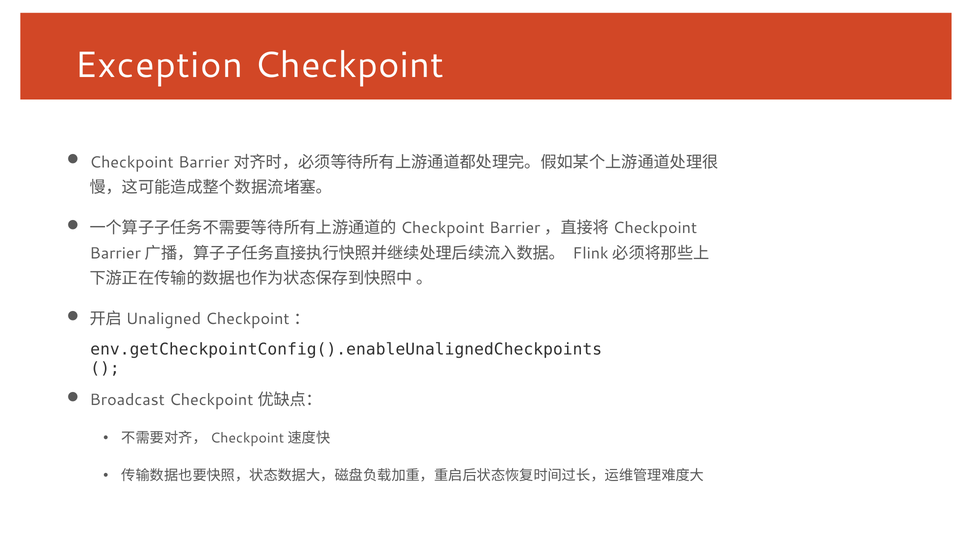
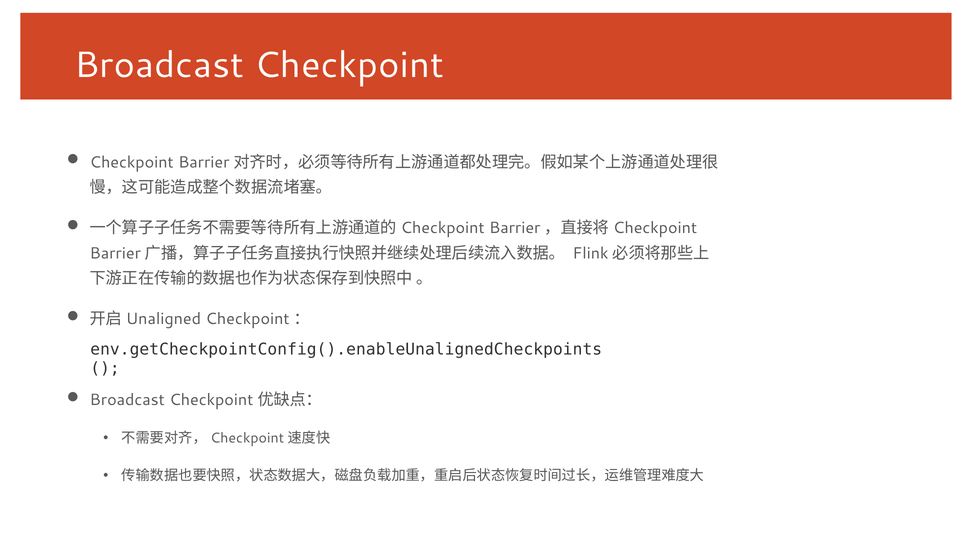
Exception at (159, 65): Exception -> Broadcast
